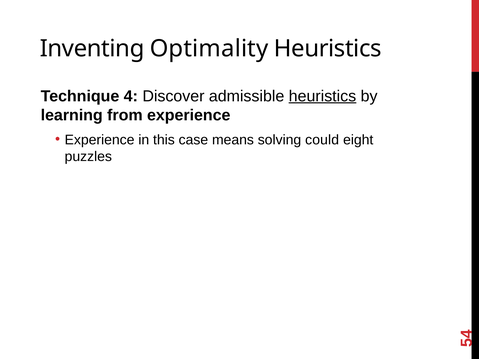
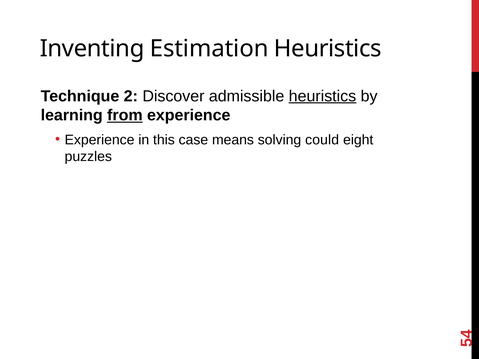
Optimality: Optimality -> Estimation
Technique 4: 4 -> 2
from underline: none -> present
